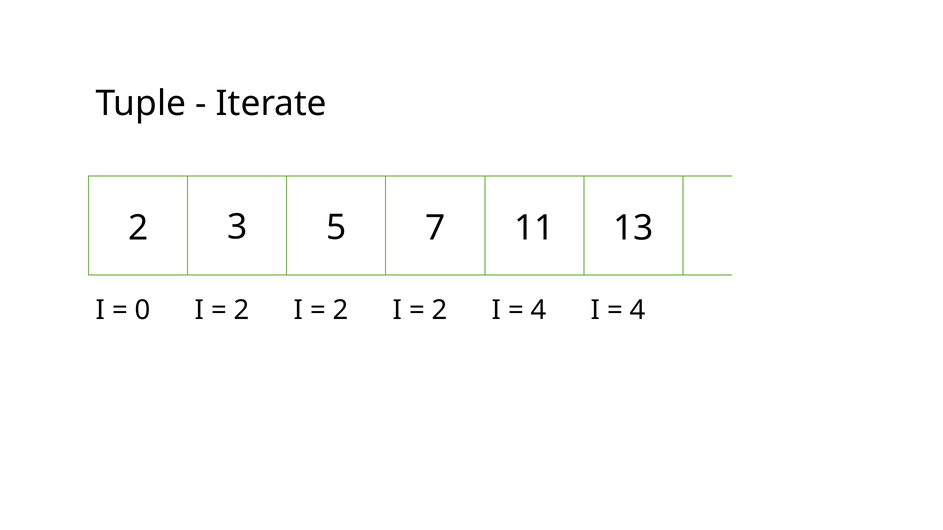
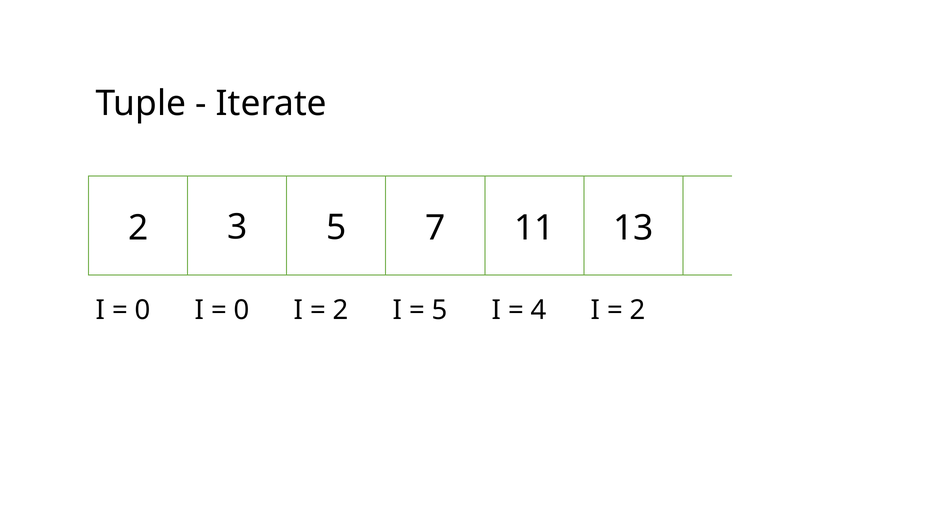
2 at (242, 310): 2 -> 0
2 at (440, 310): 2 -> 5
4 at (638, 311): 4 -> 2
